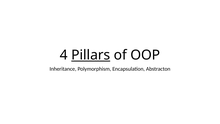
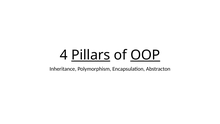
OOP underline: none -> present
